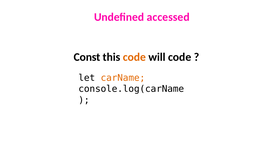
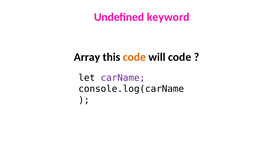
accessed: accessed -> keyword
Const: Const -> Array
carName colour: orange -> purple
